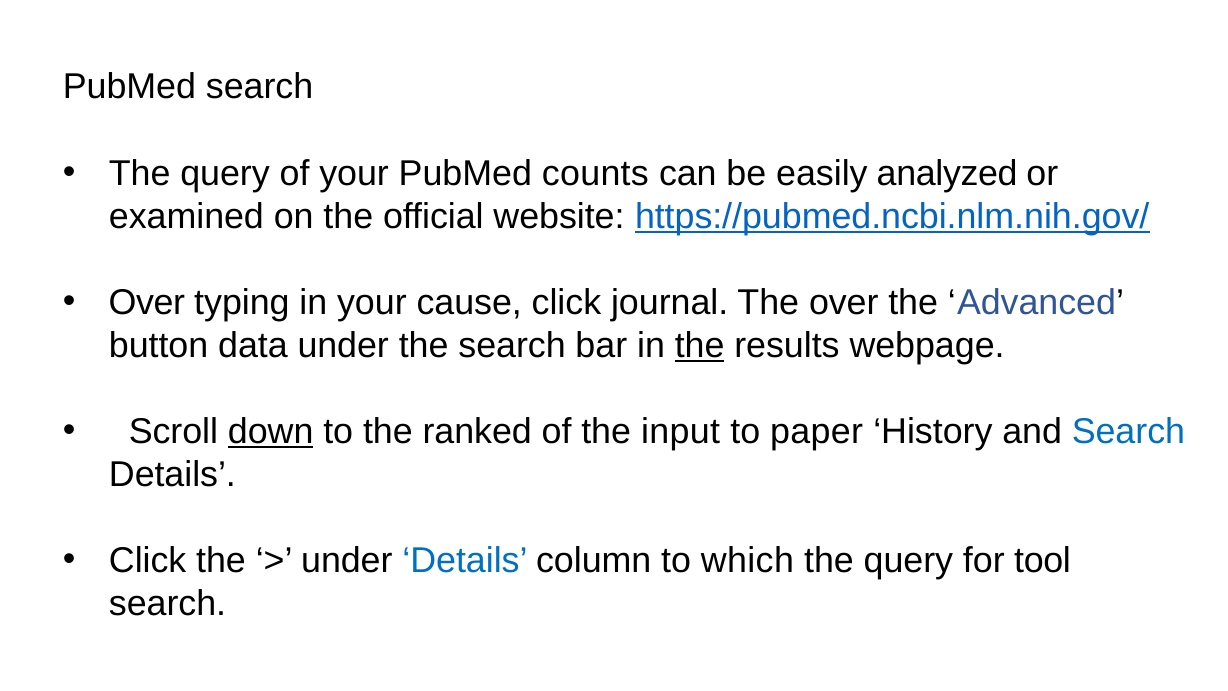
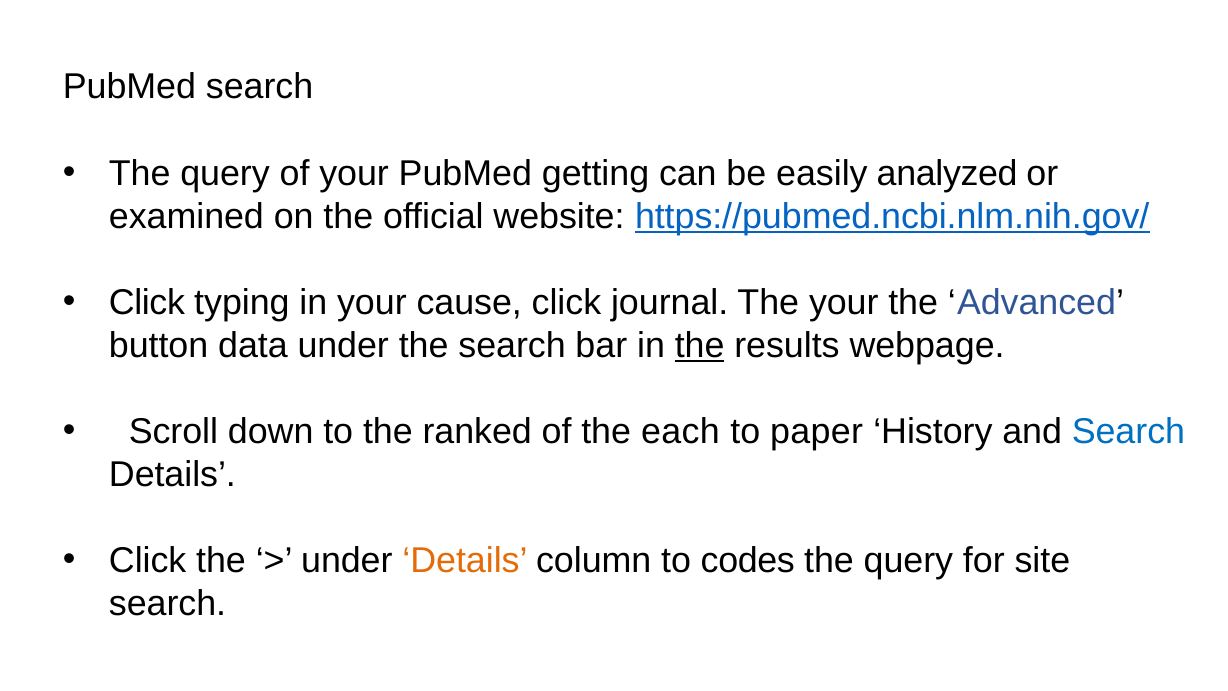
counts: counts -> getting
Over at (147, 302): Over -> Click
The over: over -> your
down underline: present -> none
input: input -> each
Details at (465, 560) colour: blue -> orange
which: which -> codes
tool: tool -> site
